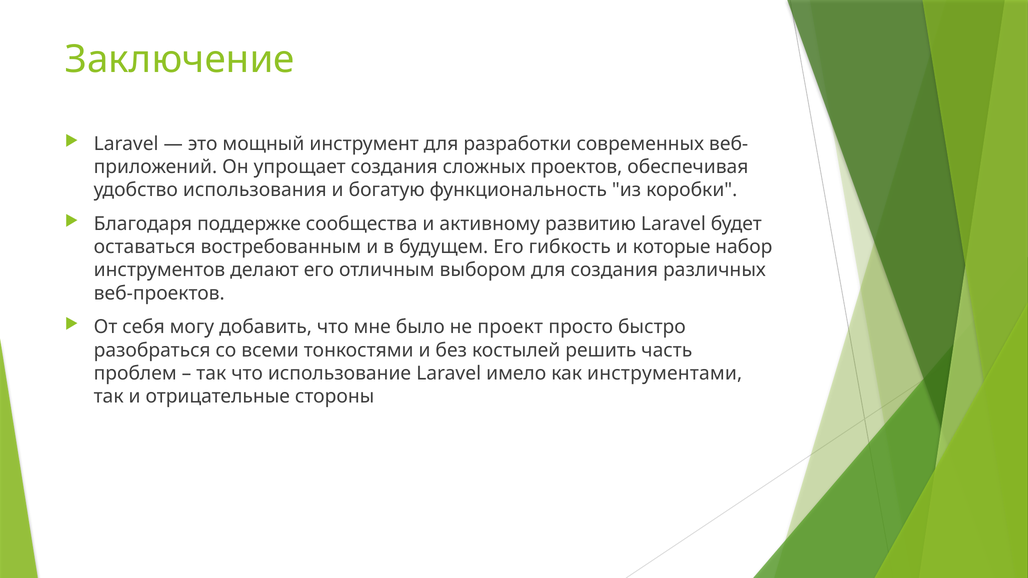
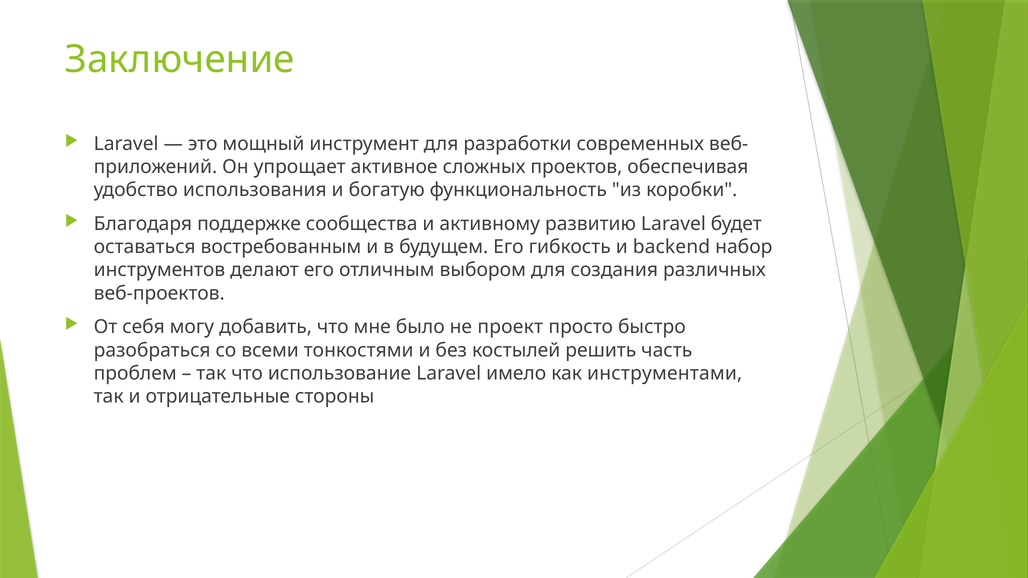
упрощает создания: создания -> активное
которые: которые -> backend
